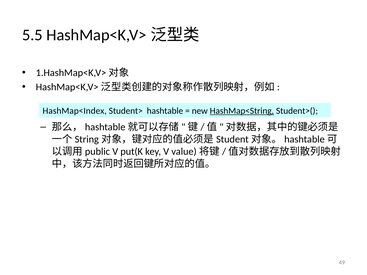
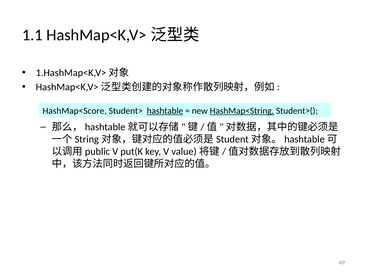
5.5: 5.5 -> 1.1
HashMap<Index: HashMap<Index -> HashMap<Score
hashtable underline: none -> present
